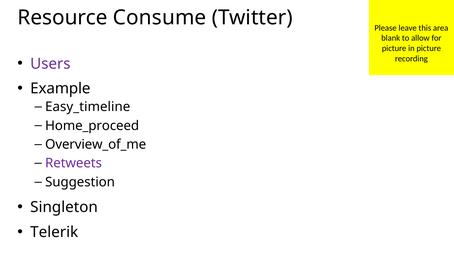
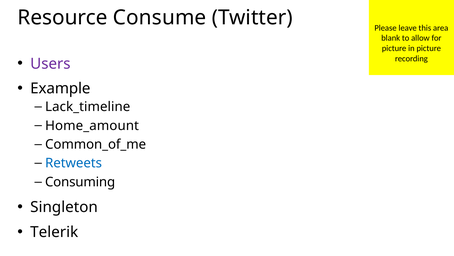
Easy_timeline: Easy_timeline -> Lack_timeline
Home_proceed: Home_proceed -> Home_amount
Overview_of_me: Overview_of_me -> Common_of_me
Retweets colour: purple -> blue
Suggestion: Suggestion -> Consuming
